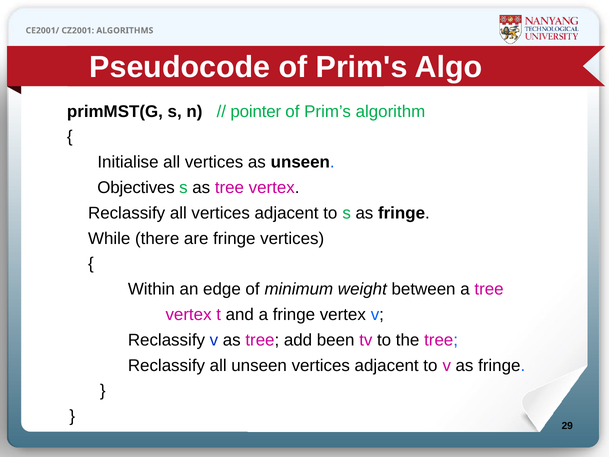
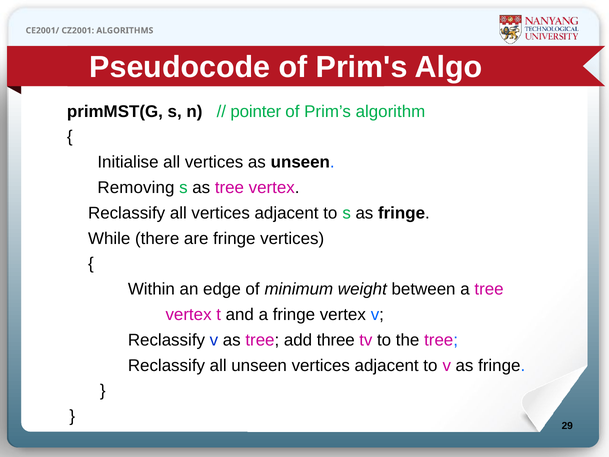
Objectives: Objectives -> Removing
been: been -> three
